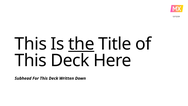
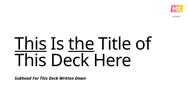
This at (31, 44) underline: none -> present
